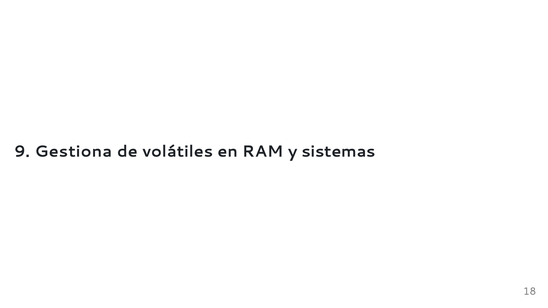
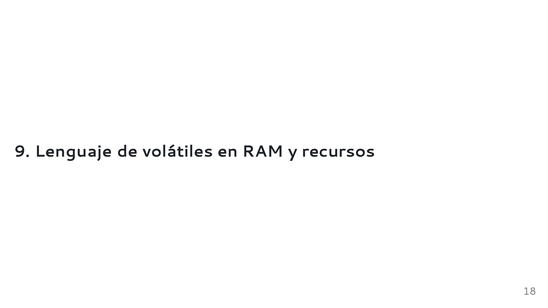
Gestiona: Gestiona -> Lenguaje
sistemas: sistemas -> recursos
